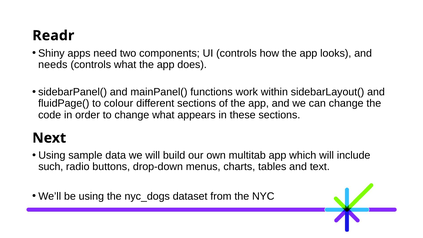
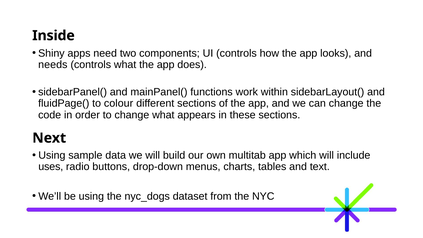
Readr: Readr -> Inside
such: such -> uses
